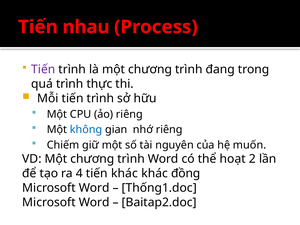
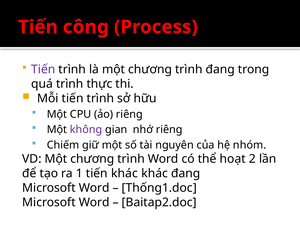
nhau: nhau -> công
không colour: blue -> purple
muốn: muốn -> nhóm
4: 4 -> 1
khác đồng: đồng -> đang
